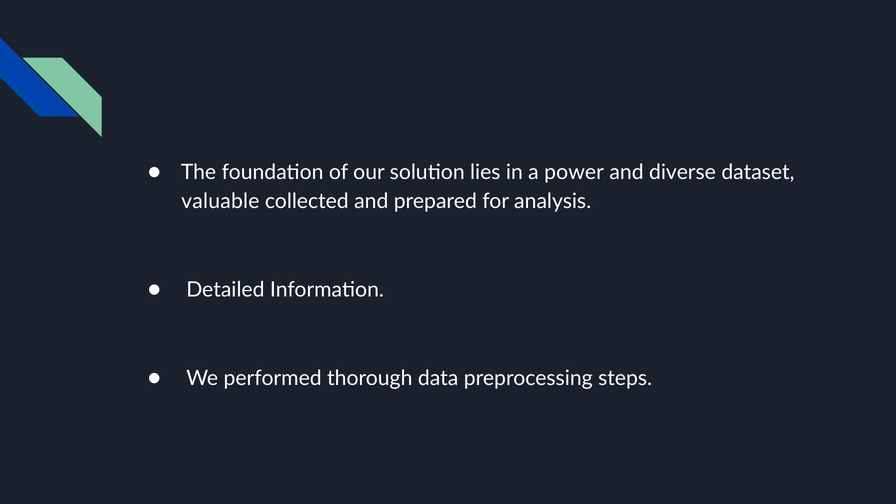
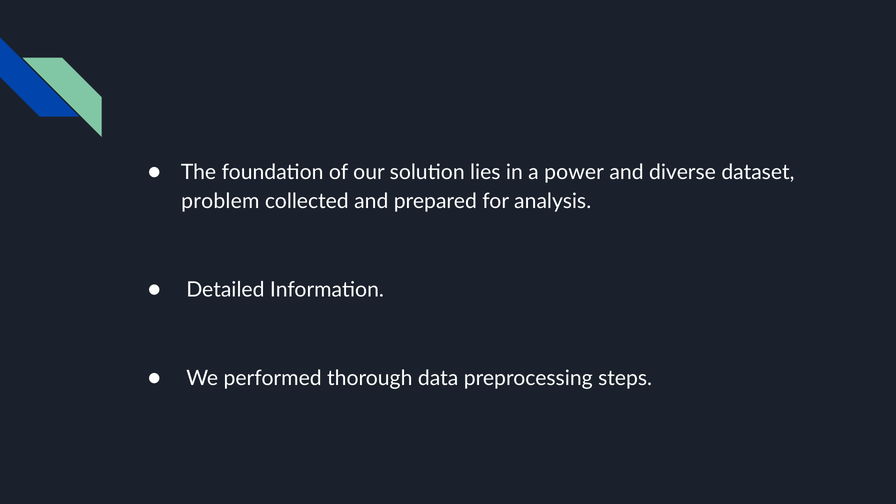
valuable: valuable -> problem
